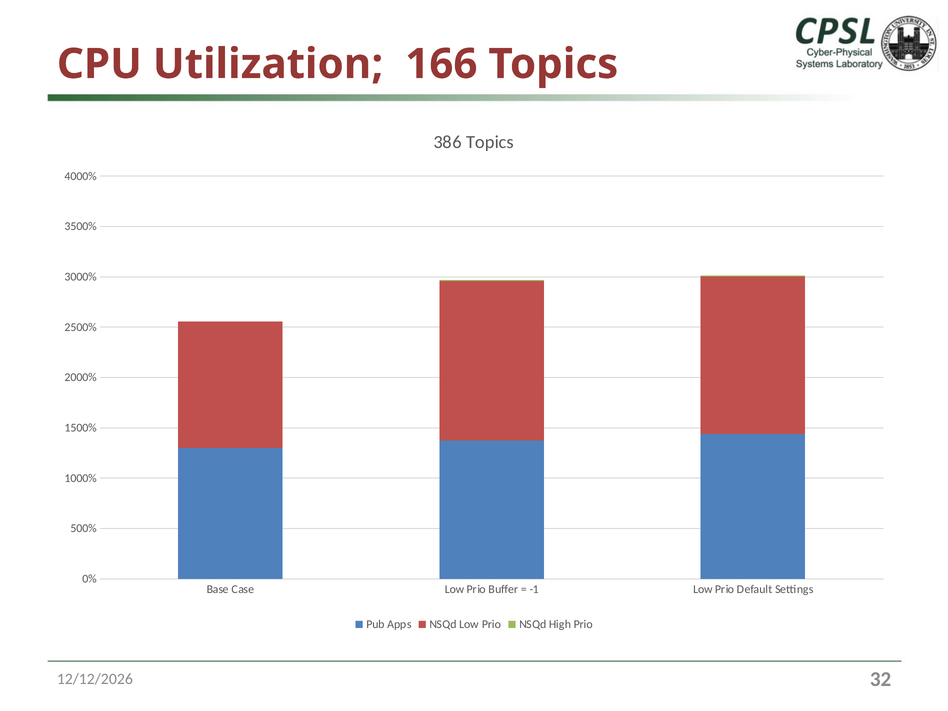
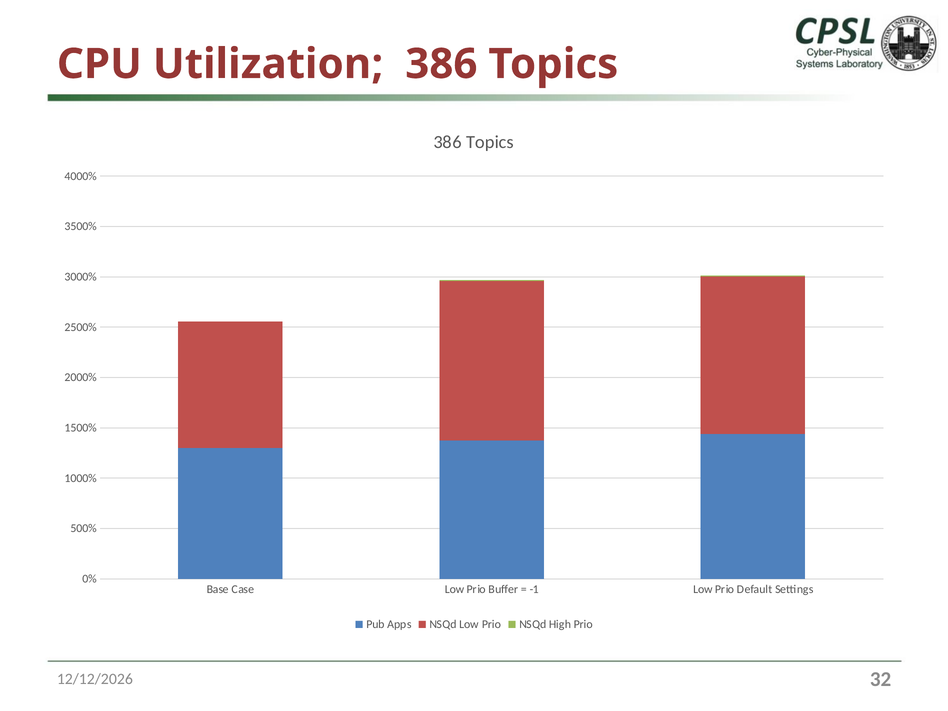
Utilization 166: 166 -> 386
